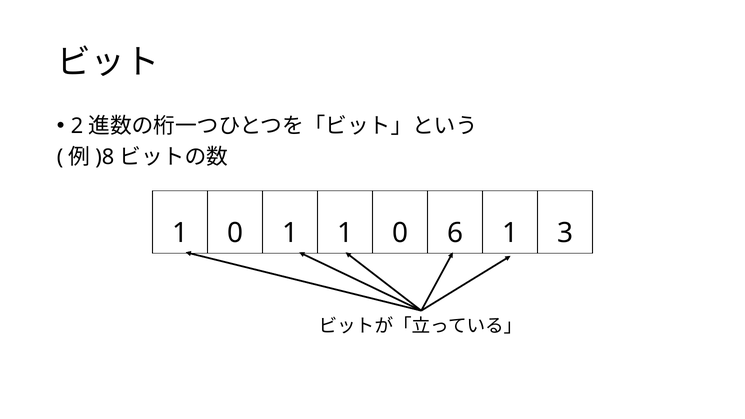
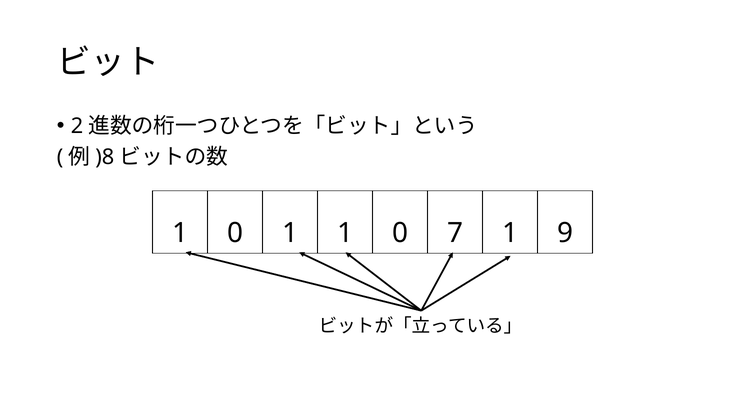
6: 6 -> 7
3: 3 -> 9
